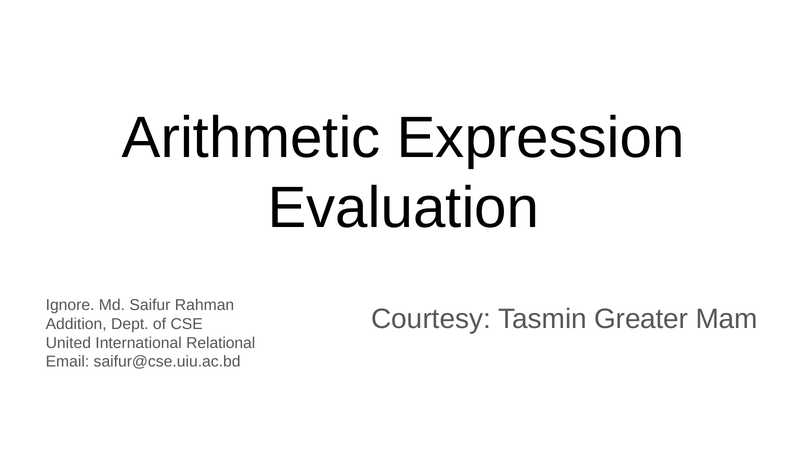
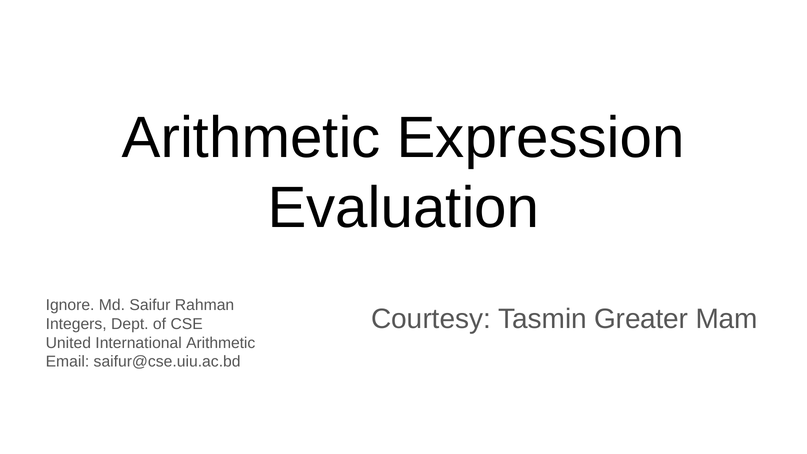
Addition: Addition -> Integers
International Relational: Relational -> Arithmetic
